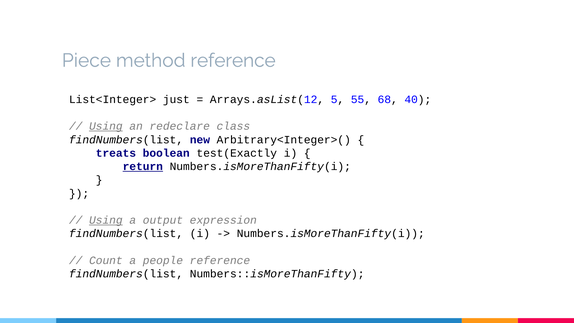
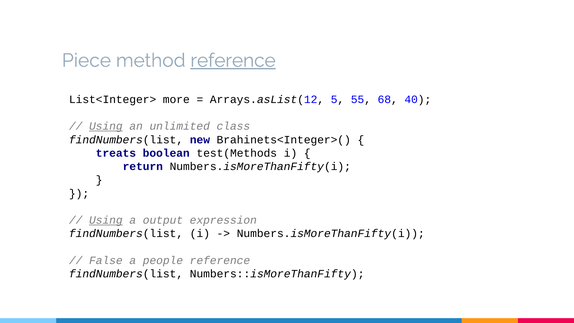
reference at (233, 60) underline: none -> present
just: just -> more
redeclare: redeclare -> unlimited
Arbitrary<Integer>(: Arbitrary<Integer>( -> Brahinets<Integer>(
test(Exactly: test(Exactly -> test(Methods
return underline: present -> none
Count: Count -> False
